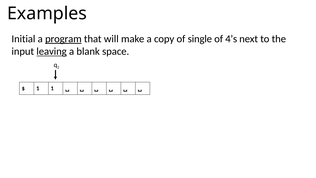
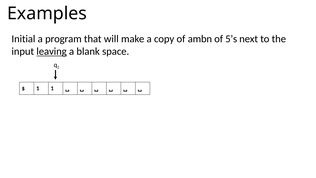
program underline: present -> none
single: single -> ambn
4’s: 4’s -> 5’s
